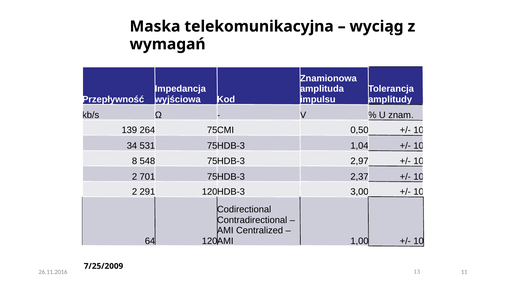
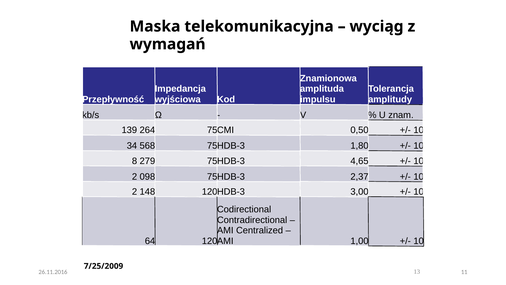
531: 531 -> 568
1,04: 1,04 -> 1,80
548: 548 -> 279
2,97: 2,97 -> 4,65
701: 701 -> 098
291: 291 -> 148
